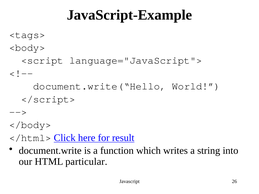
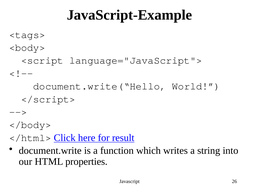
particular: particular -> properties
